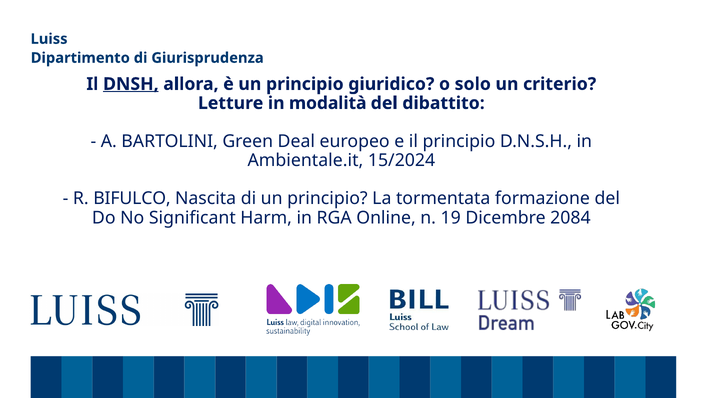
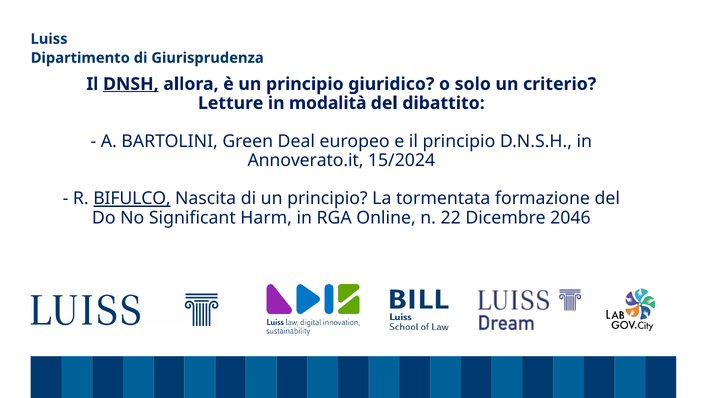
Ambientale.it: Ambientale.it -> Annoverato.it
BIFULCO underline: none -> present
19: 19 -> 22
2084: 2084 -> 2046
